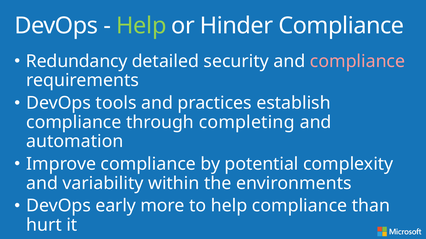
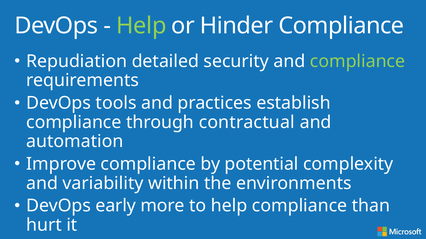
Redundancy: Redundancy -> Repudiation
compliance at (357, 62) colour: pink -> light green
completing: completing -> contractual
